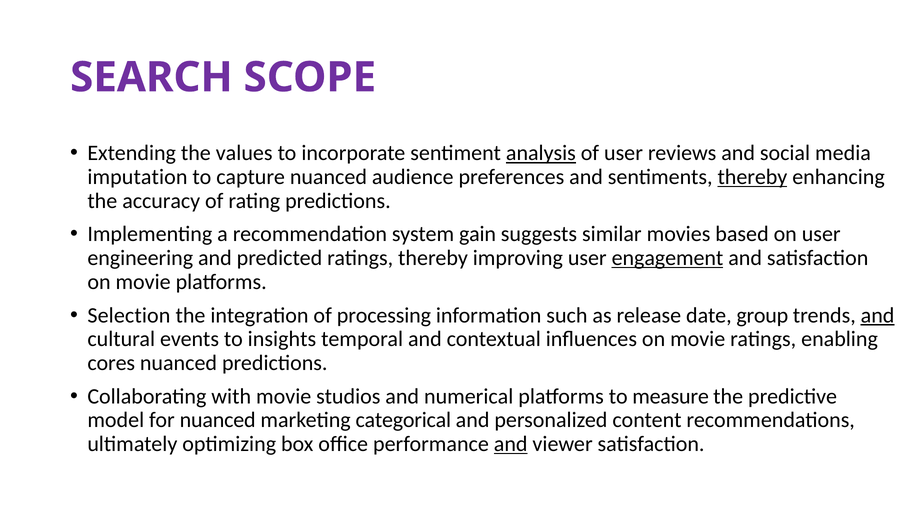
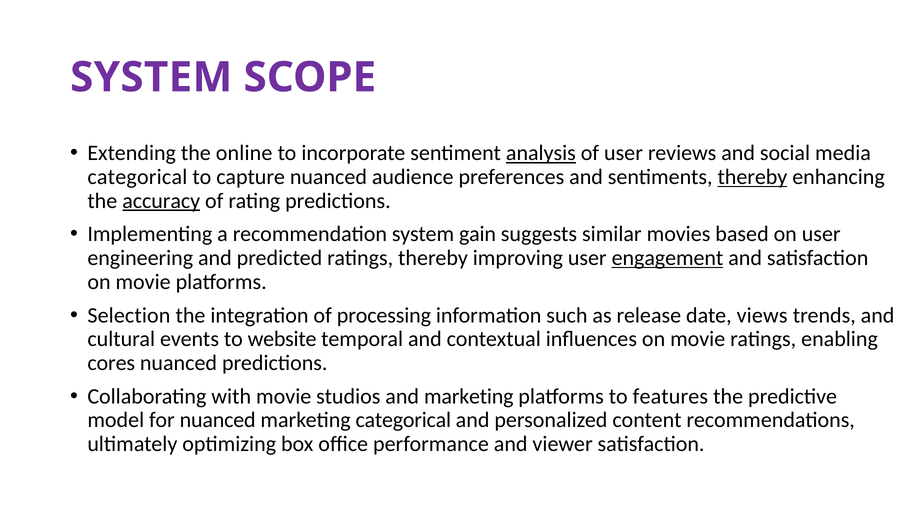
SEARCH at (151, 77): SEARCH -> SYSTEM
values: values -> online
imputation at (137, 177): imputation -> categorical
accuracy underline: none -> present
group: group -> views
and at (878, 315) underline: present -> none
insights: insights -> website
and numerical: numerical -> marketing
measure: measure -> features
and at (511, 444) underline: present -> none
